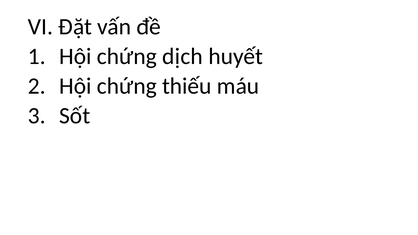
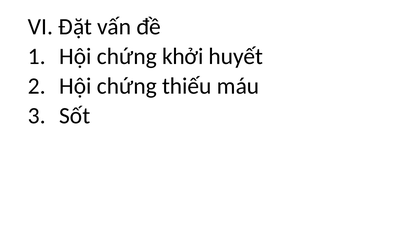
dịch: dịch -> khởi
